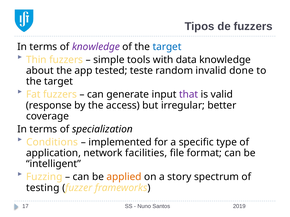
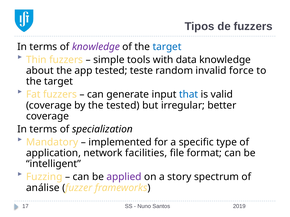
done: done -> force
that colour: purple -> blue
response at (49, 106): response -> coverage
the access: access -> tested
Conditions: Conditions -> Mandatory
applied colour: orange -> purple
testing: testing -> análise
